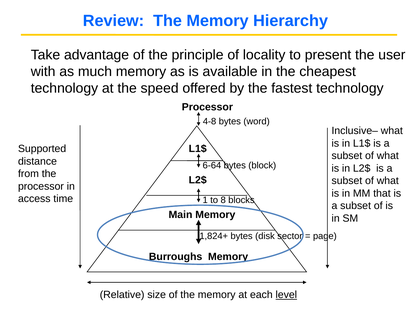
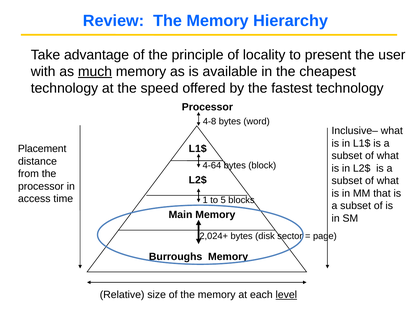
much underline: none -> present
Supported: Supported -> Placement
6-64: 6-64 -> 4-64
8: 8 -> 5
1,824+: 1,824+ -> 2,024+
